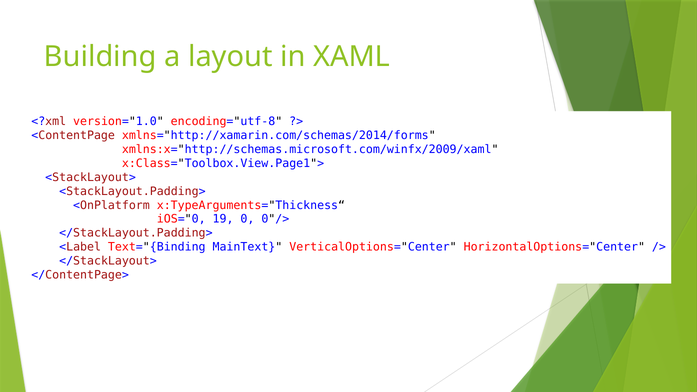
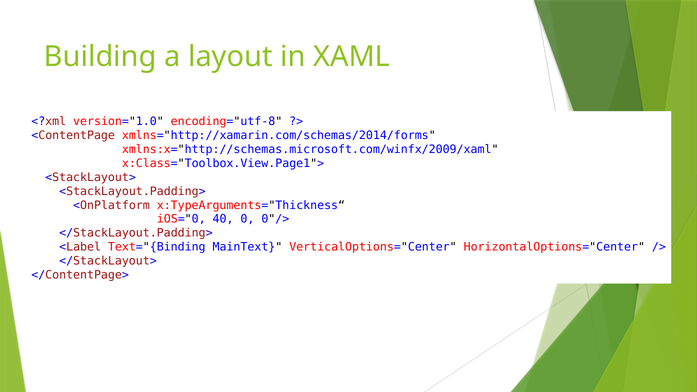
19: 19 -> 40
